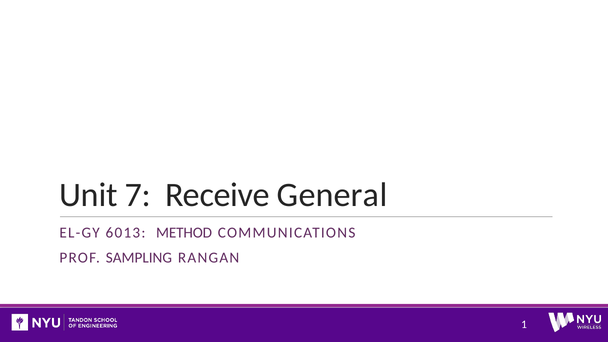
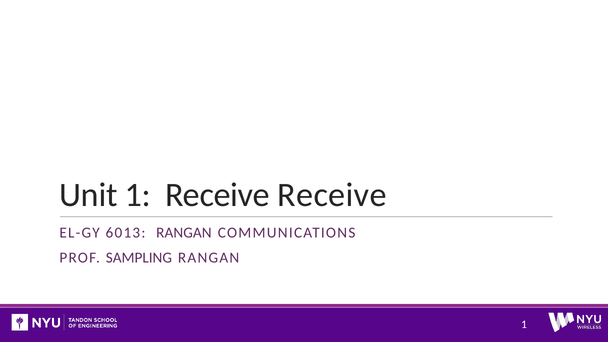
Unit 7: 7 -> 1
Receive General: General -> Receive
6013 METHOD: METHOD -> RANGAN
